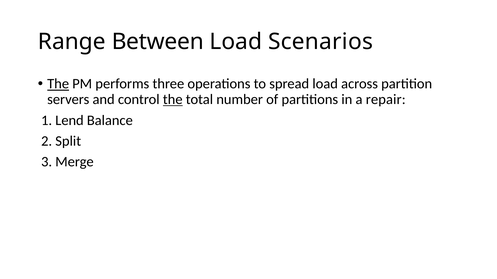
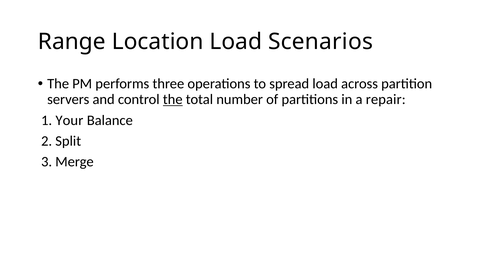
Between: Between -> Location
The at (58, 84) underline: present -> none
Lend: Lend -> Your
